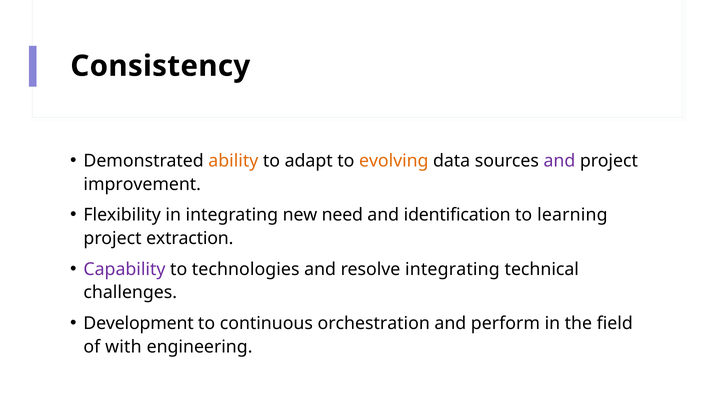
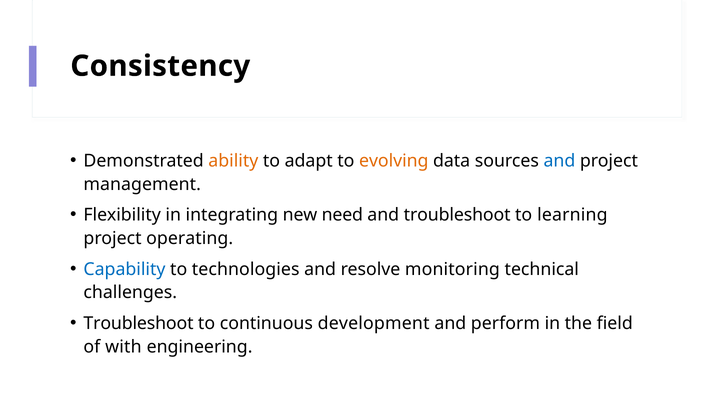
and at (559, 161) colour: purple -> blue
improvement: improvement -> management
and identification: identification -> troubleshoot
extraction: extraction -> operating
Capability colour: purple -> blue
resolve integrating: integrating -> monitoring
Development at (139, 323): Development -> Troubleshoot
orchestration: orchestration -> development
